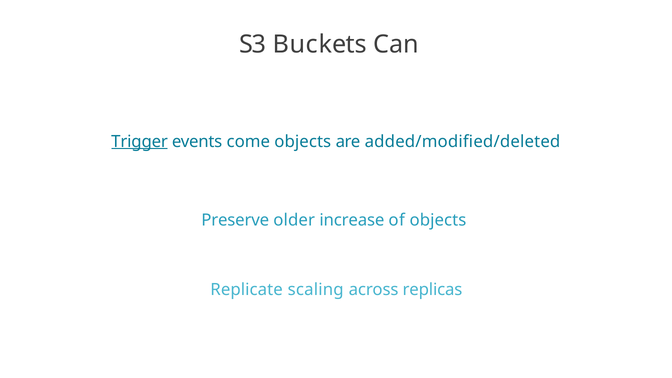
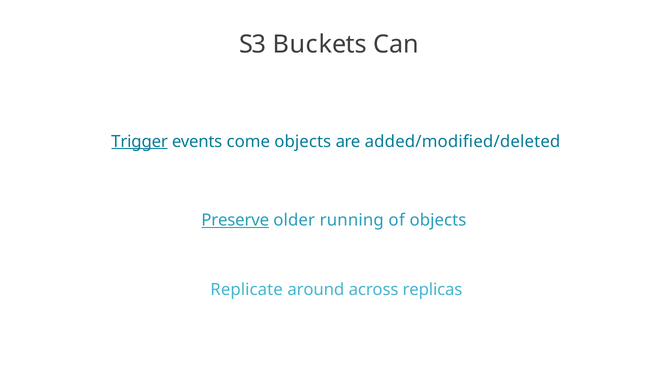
Preserve underline: none -> present
increase: increase -> running
scaling: scaling -> around
